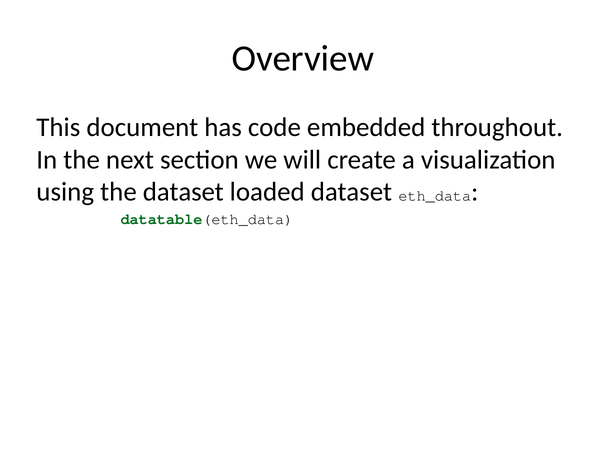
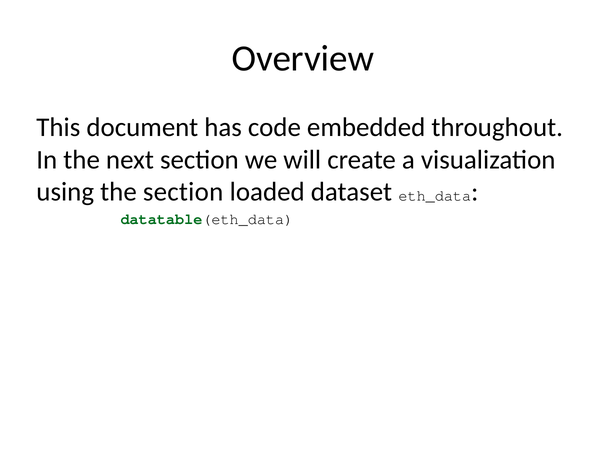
the dataset: dataset -> section
